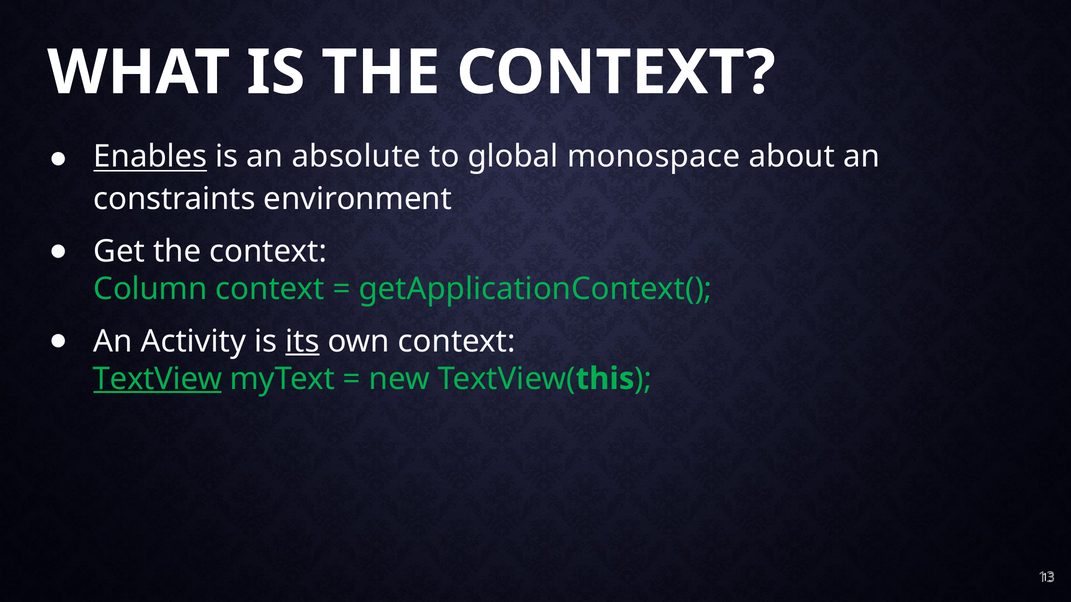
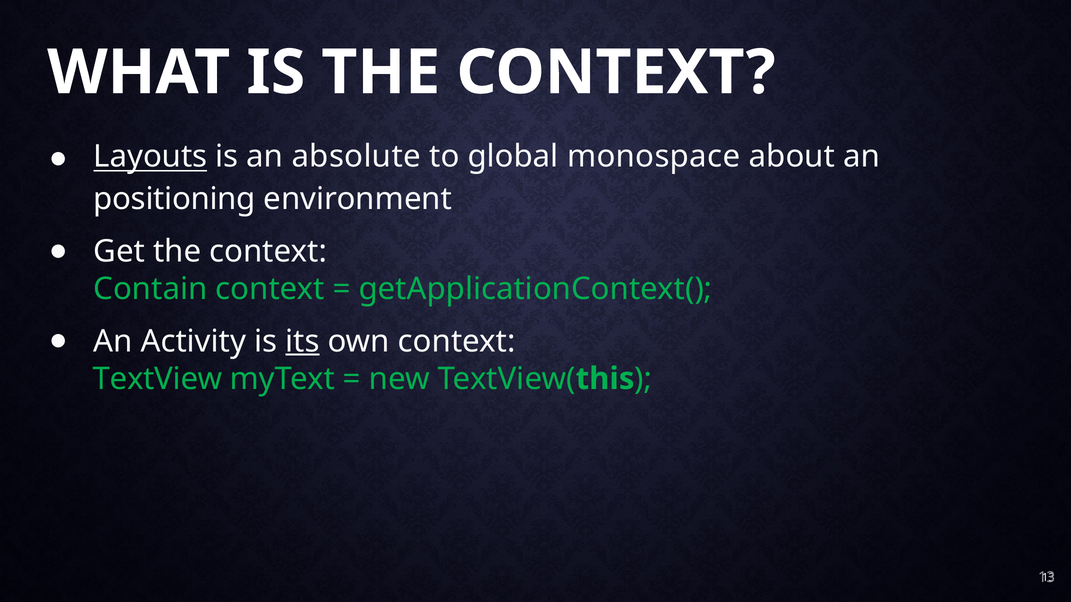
Enables: Enables -> Layouts
constraints: constraints -> positioning
Column: Column -> Contain
TextView underline: present -> none
